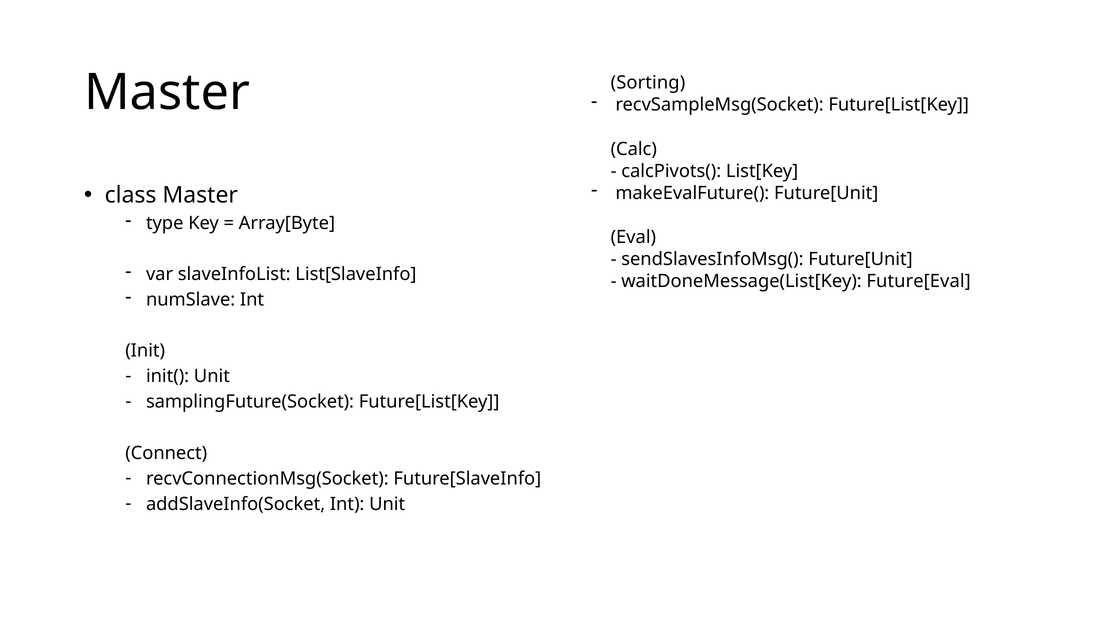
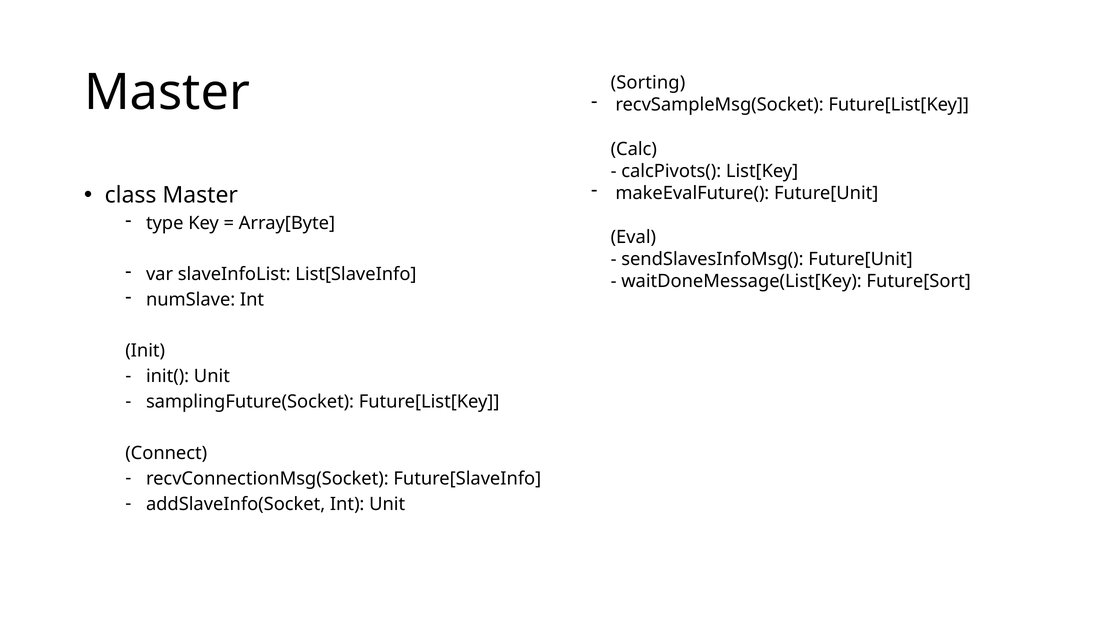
Future[Eval: Future[Eval -> Future[Sort
